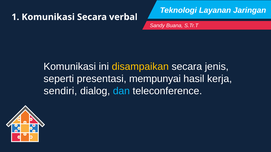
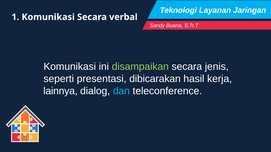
disampaikan colour: yellow -> light green
mempunyai: mempunyai -> dibicarakan
sendiri: sendiri -> lainnya
